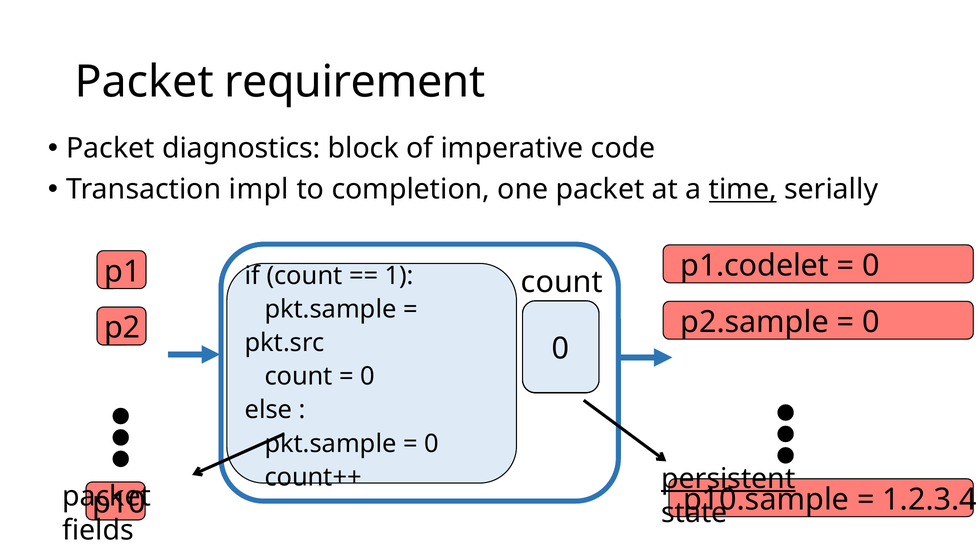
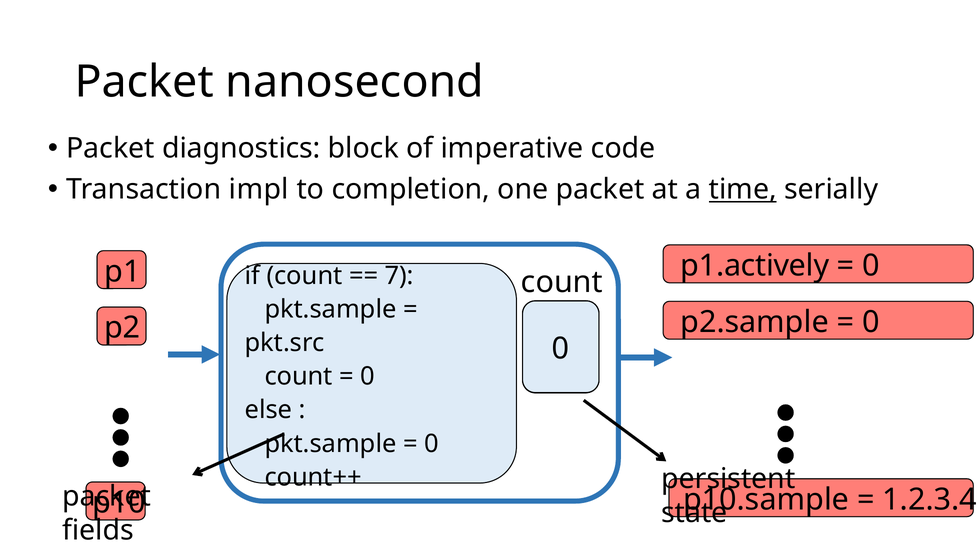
requirement: requirement -> nanosecond
p1.codelet: p1.codelet -> p1.actively
1: 1 -> 7
persistent underline: present -> none
